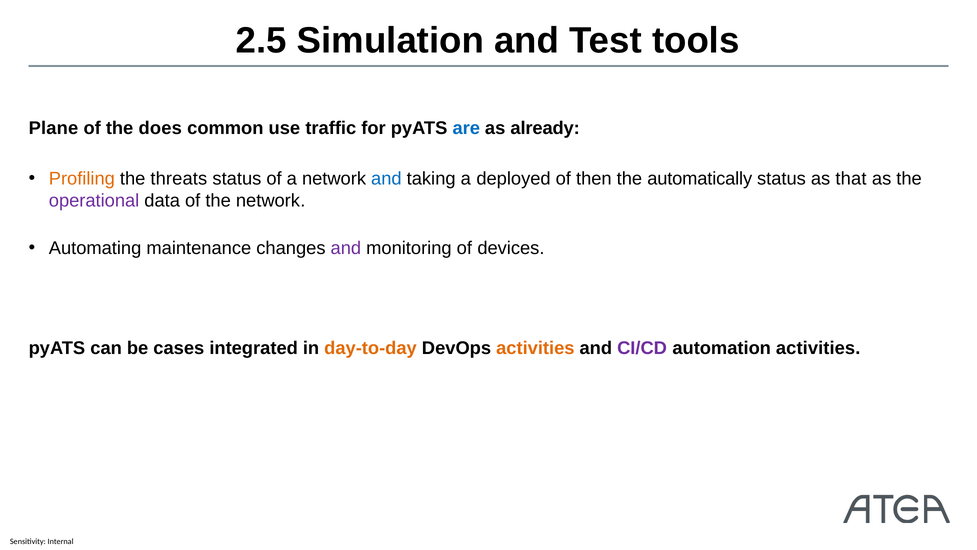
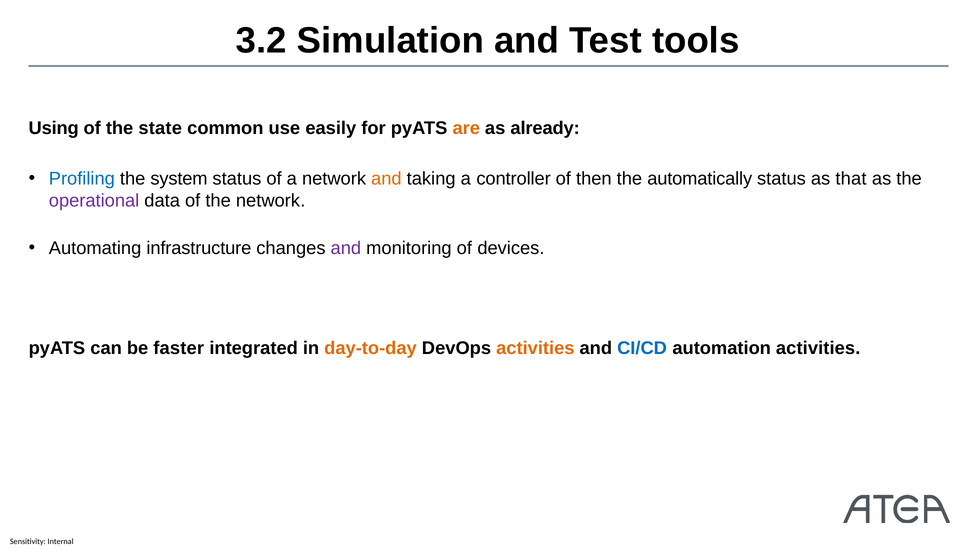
2.5: 2.5 -> 3.2
Plane: Plane -> Using
does: does -> state
traffic: traffic -> easily
are colour: blue -> orange
Profiling colour: orange -> blue
threats: threats -> system
and at (386, 178) colour: blue -> orange
deployed: deployed -> controller
maintenance: maintenance -> infrastructure
cases: cases -> faster
CI/CD colour: purple -> blue
